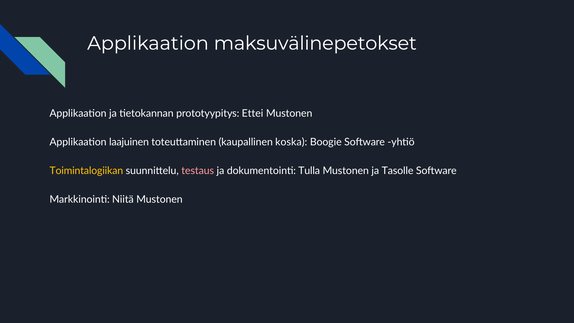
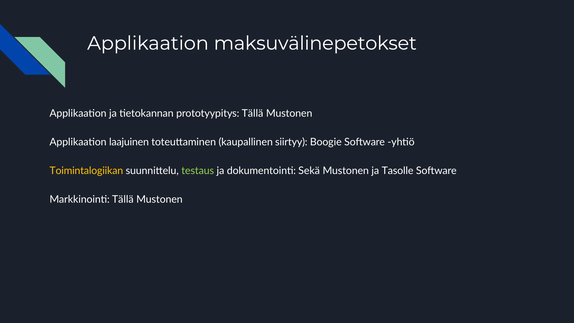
prototyypitys Ettei: Ettei -> Tällä
koska: koska -> siirtyy
testaus colour: pink -> light green
Tulla: Tulla -> Sekä
Markkinointi Niitä: Niitä -> Tällä
